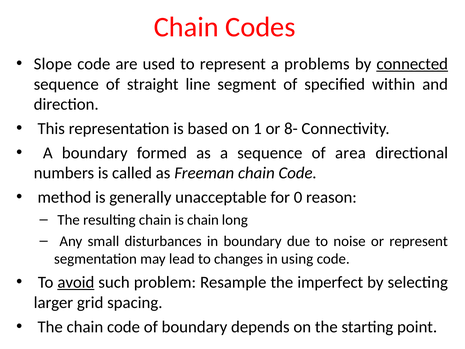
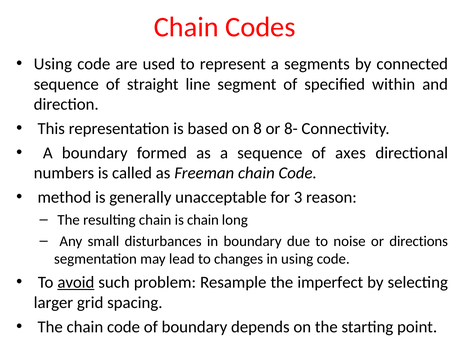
Slope at (53, 64): Slope -> Using
problems: problems -> segments
connected underline: present -> none
1: 1 -> 8
area: area -> axes
0: 0 -> 3
or represent: represent -> directions
